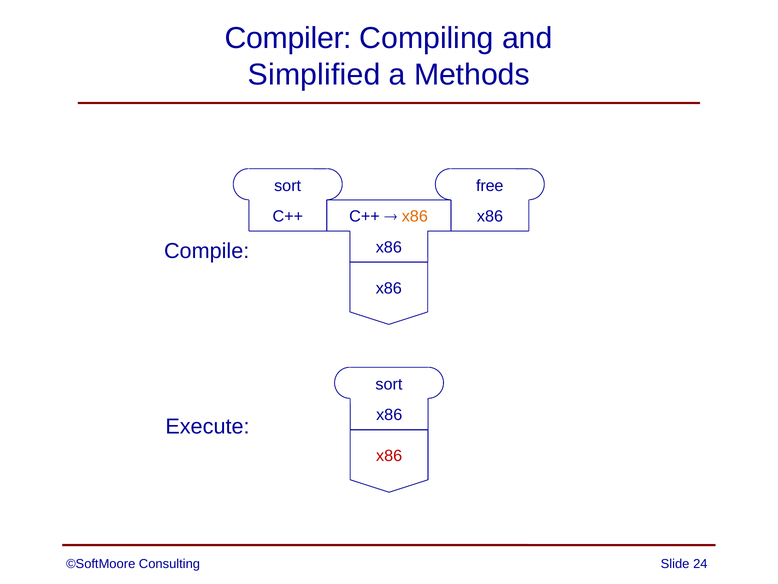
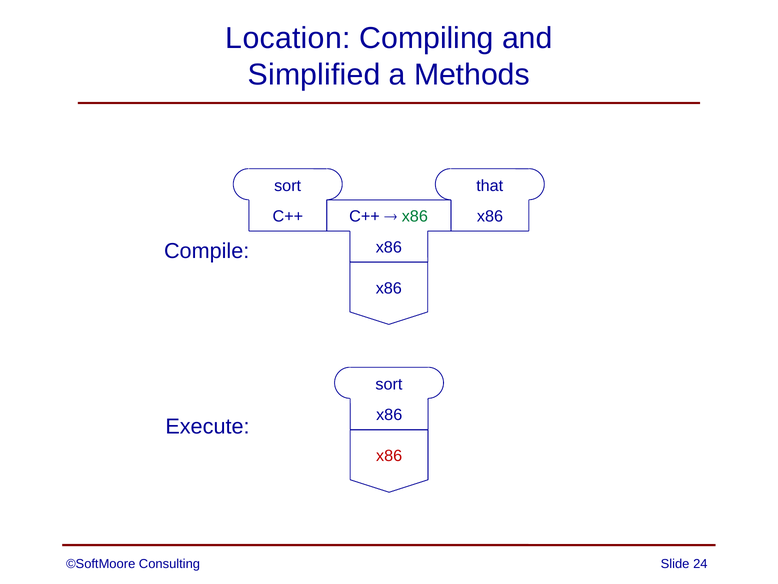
Compiler: Compiler -> Location
free: free -> that
x86 at (415, 216) colour: orange -> green
